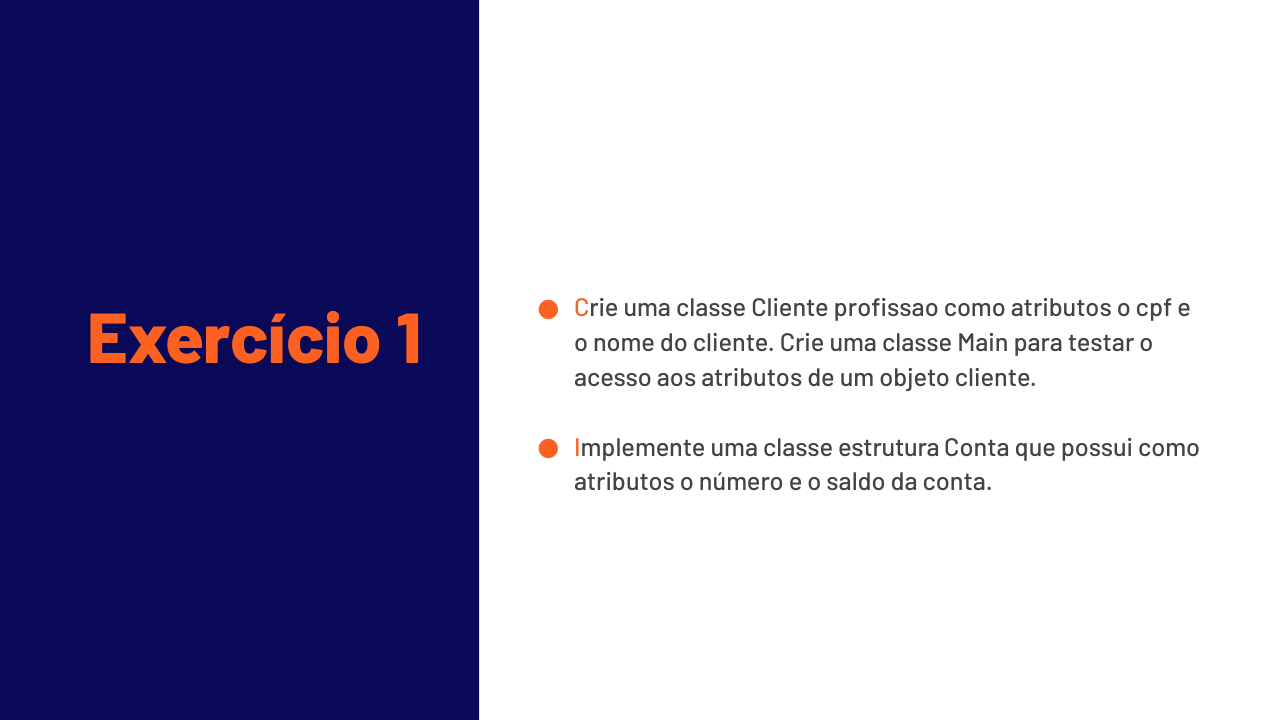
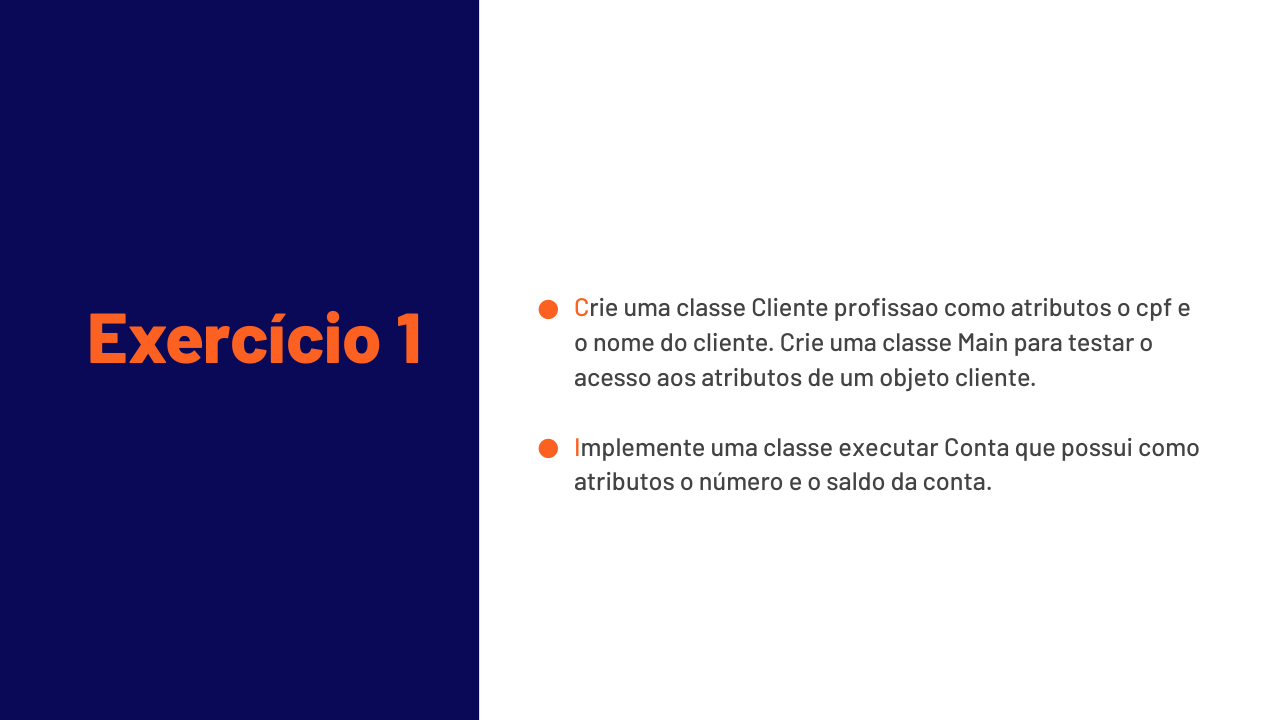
estrutura: estrutura -> executar
